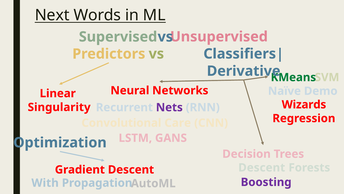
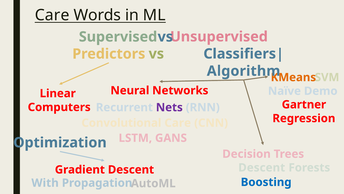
Next at (52, 15): Next -> Care
Derivative: Derivative -> Algorithm
KMeans colour: green -> orange
Wizards: Wizards -> Gartner
Singularity: Singularity -> Computers
Boosting colour: purple -> blue
